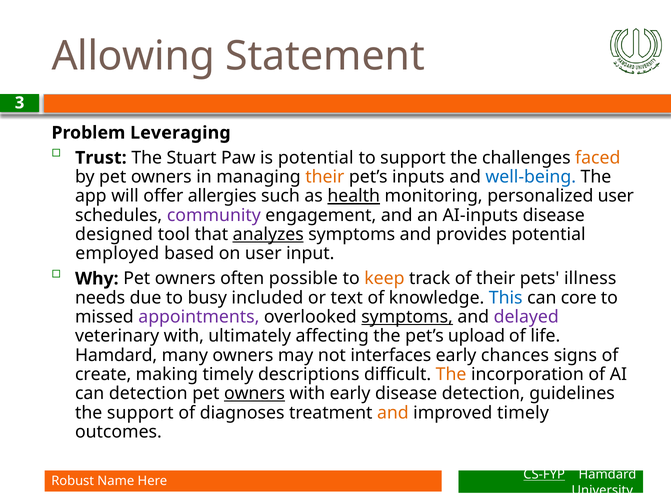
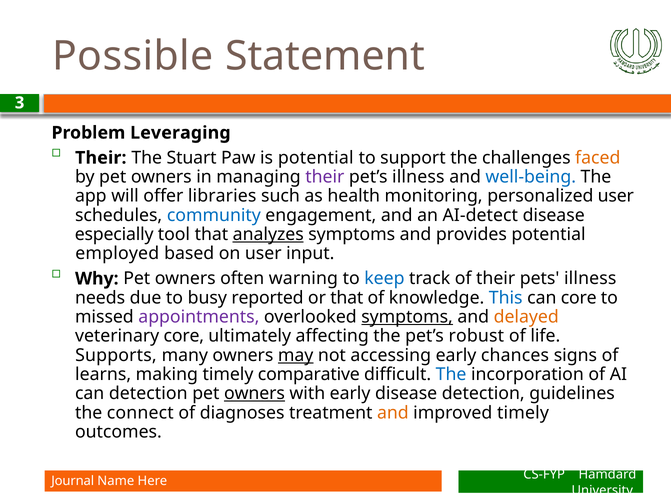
Allowing: Allowing -> Possible
Trust at (101, 158): Trust -> Their
their at (325, 177) colour: orange -> purple
pet’s inputs: inputs -> illness
allergies: allergies -> libraries
health underline: present -> none
community colour: purple -> blue
AI-inputs: AI-inputs -> AI-detect
designed: designed -> especially
possible: possible -> warning
keep colour: orange -> blue
included: included -> reported
or text: text -> that
delayed colour: purple -> orange
veterinary with: with -> core
upload: upload -> robust
Hamdard at (116, 355): Hamdard -> Supports
may underline: none -> present
interfaces: interfaces -> accessing
create: create -> learns
descriptions: descriptions -> comparative
The at (451, 374) colour: orange -> blue
the support: support -> connect
CS-FYP underline: present -> none
Robust: Robust -> Journal
